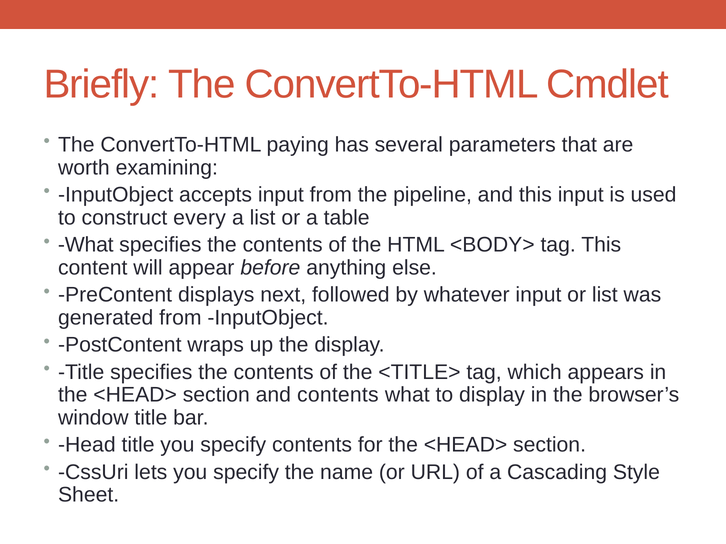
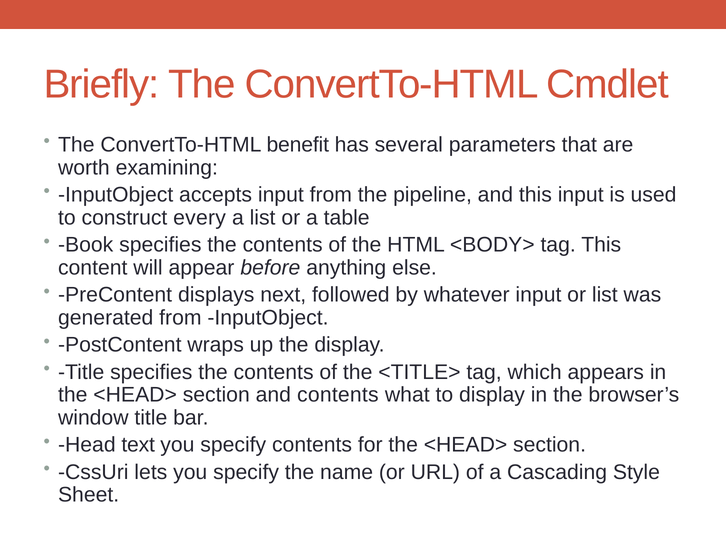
paying: paying -> benefit
What at (86, 245): What -> Book
Head title: title -> text
